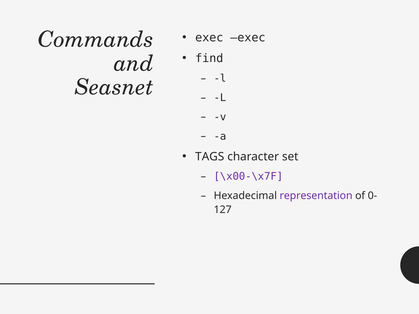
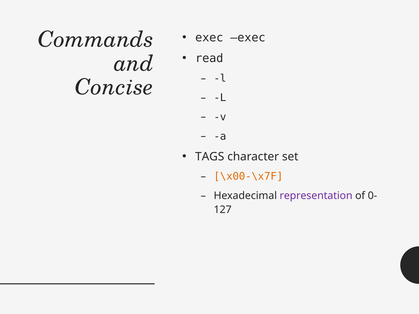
find: find -> read
Seasnet: Seasnet -> Concise
\x00-\x7F colour: purple -> orange
